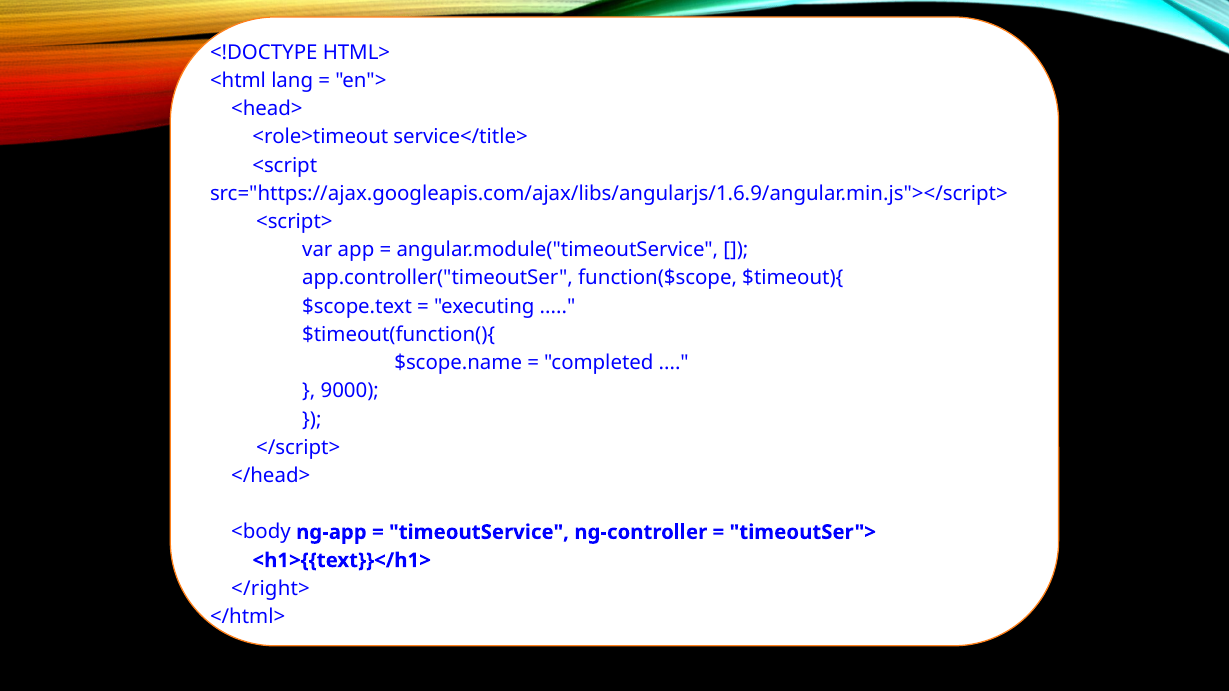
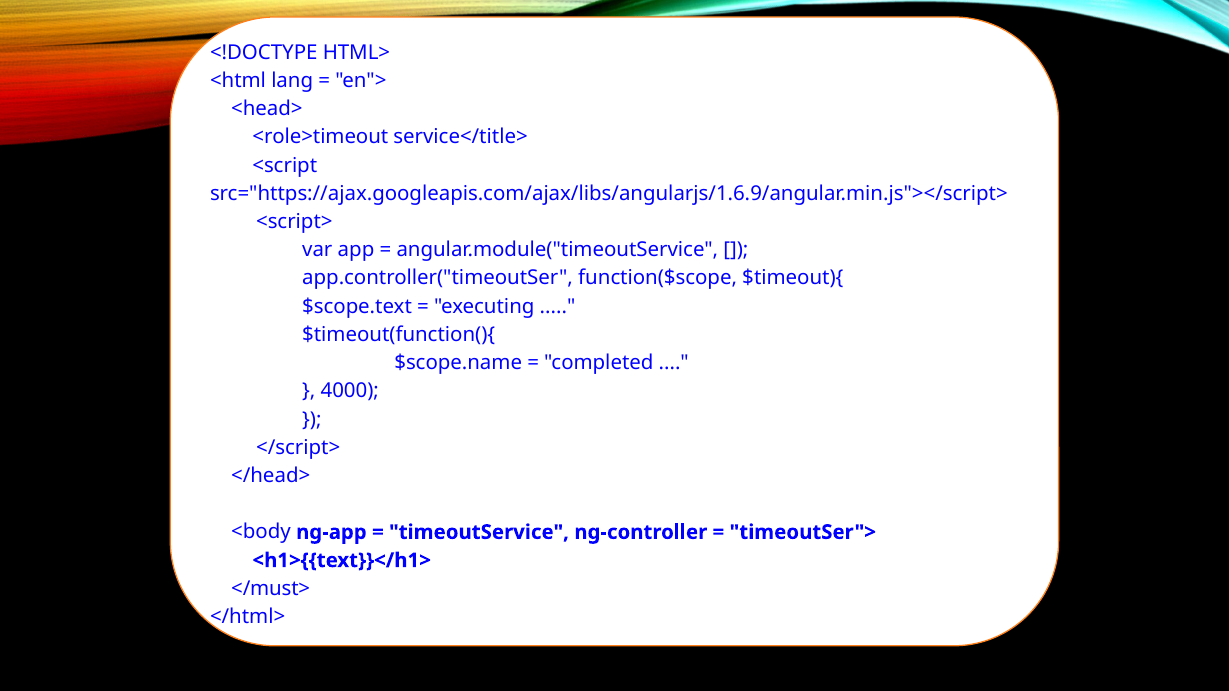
9000: 9000 -> 4000
</right>: </right> -> </must>
